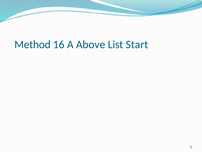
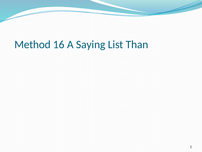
Above: Above -> Saying
Start: Start -> Than
